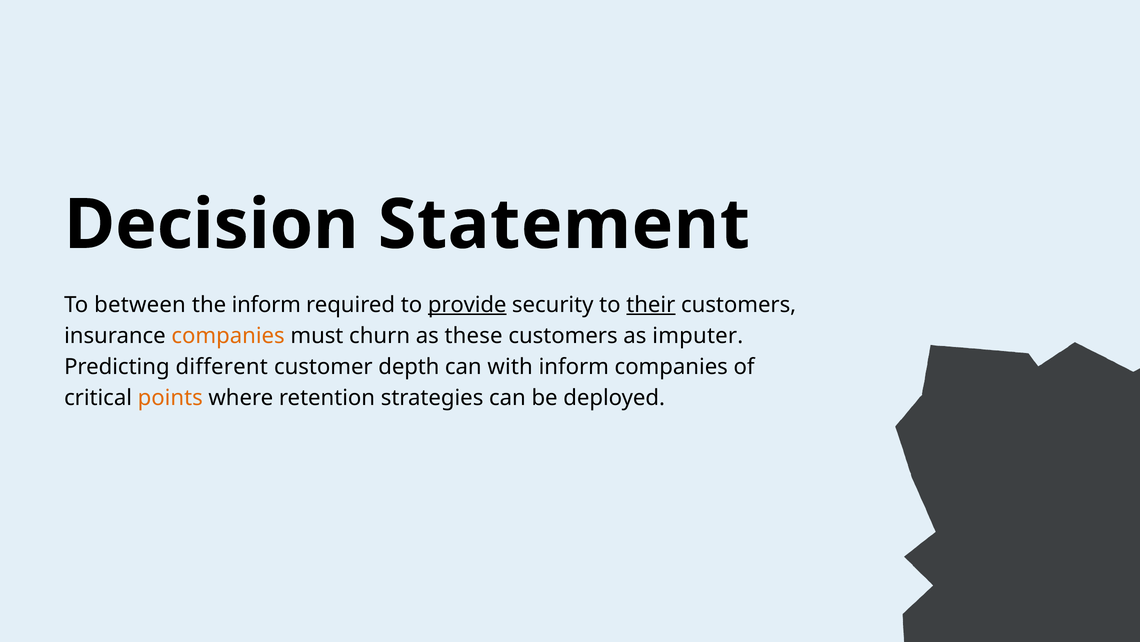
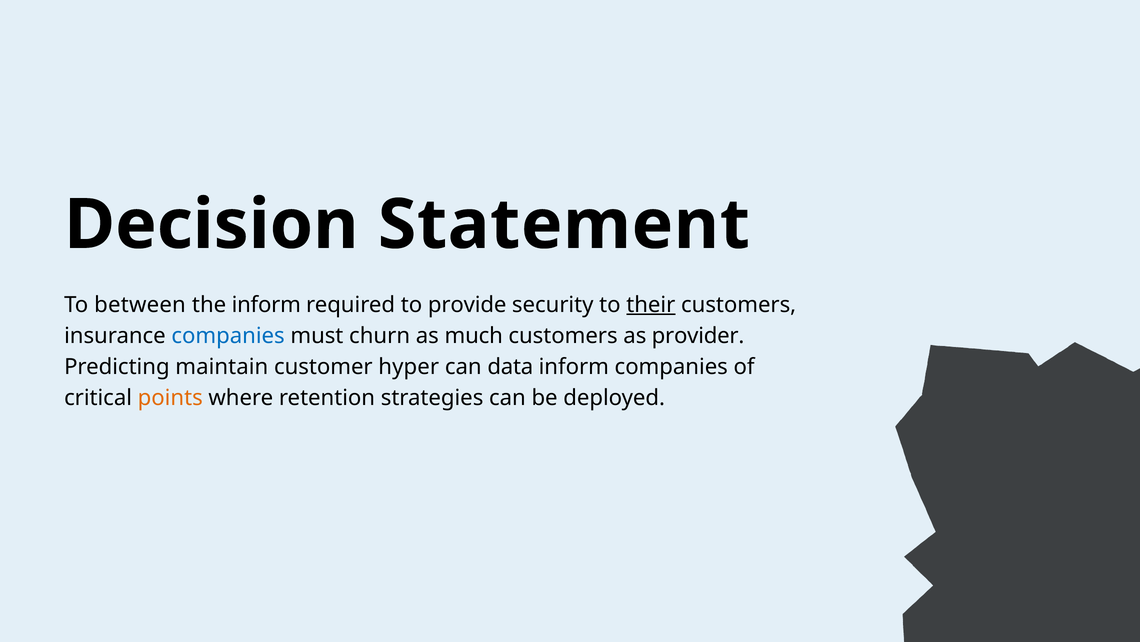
provide underline: present -> none
companies at (228, 335) colour: orange -> blue
these: these -> much
imputer: imputer -> provider
different: different -> maintain
depth: depth -> hyper
with: with -> data
